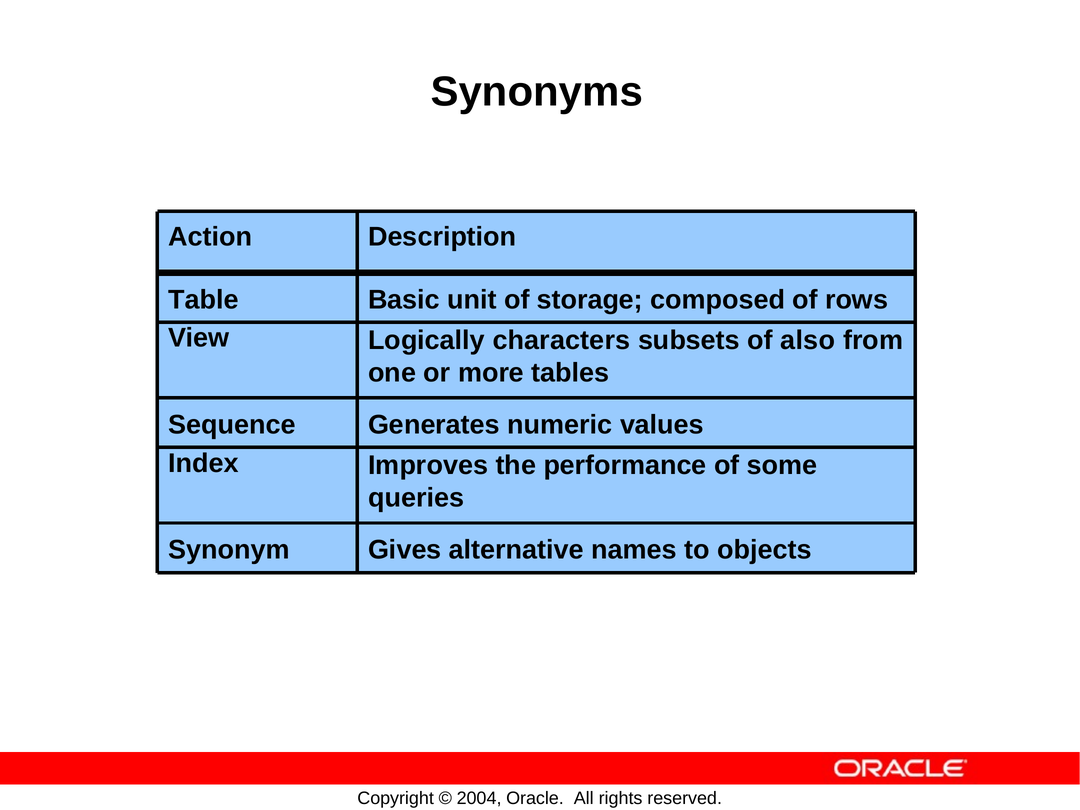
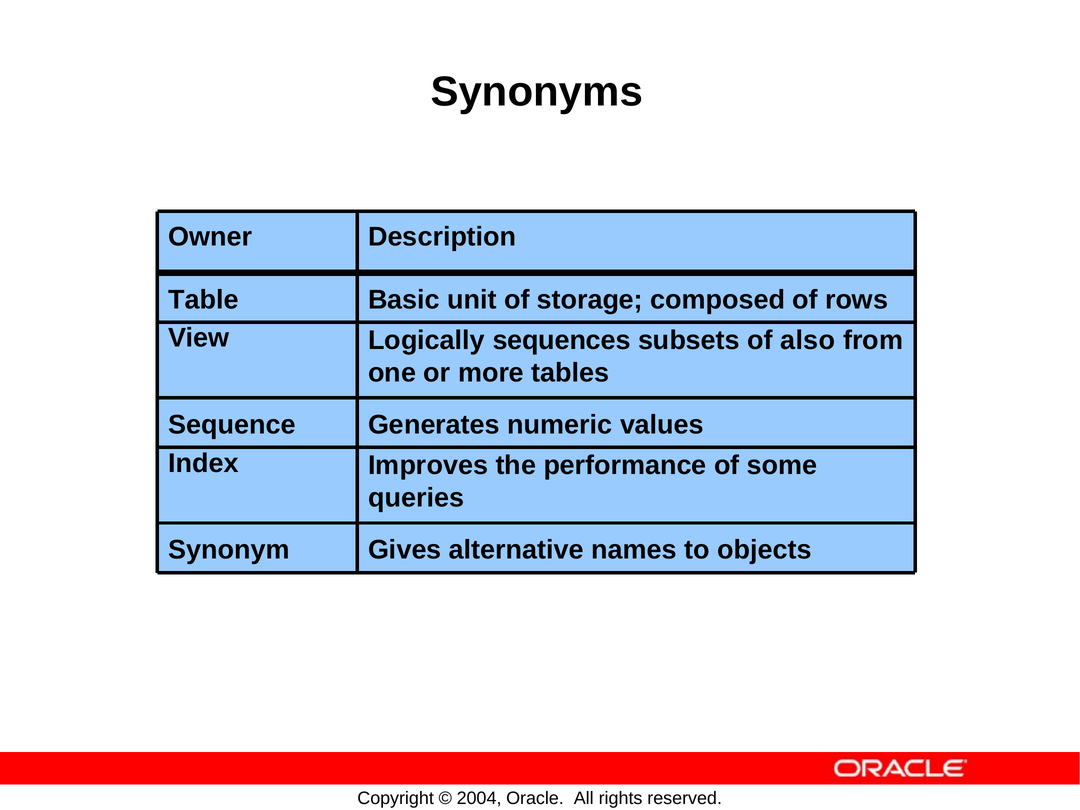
Action: Action -> Owner
characters: characters -> sequences
